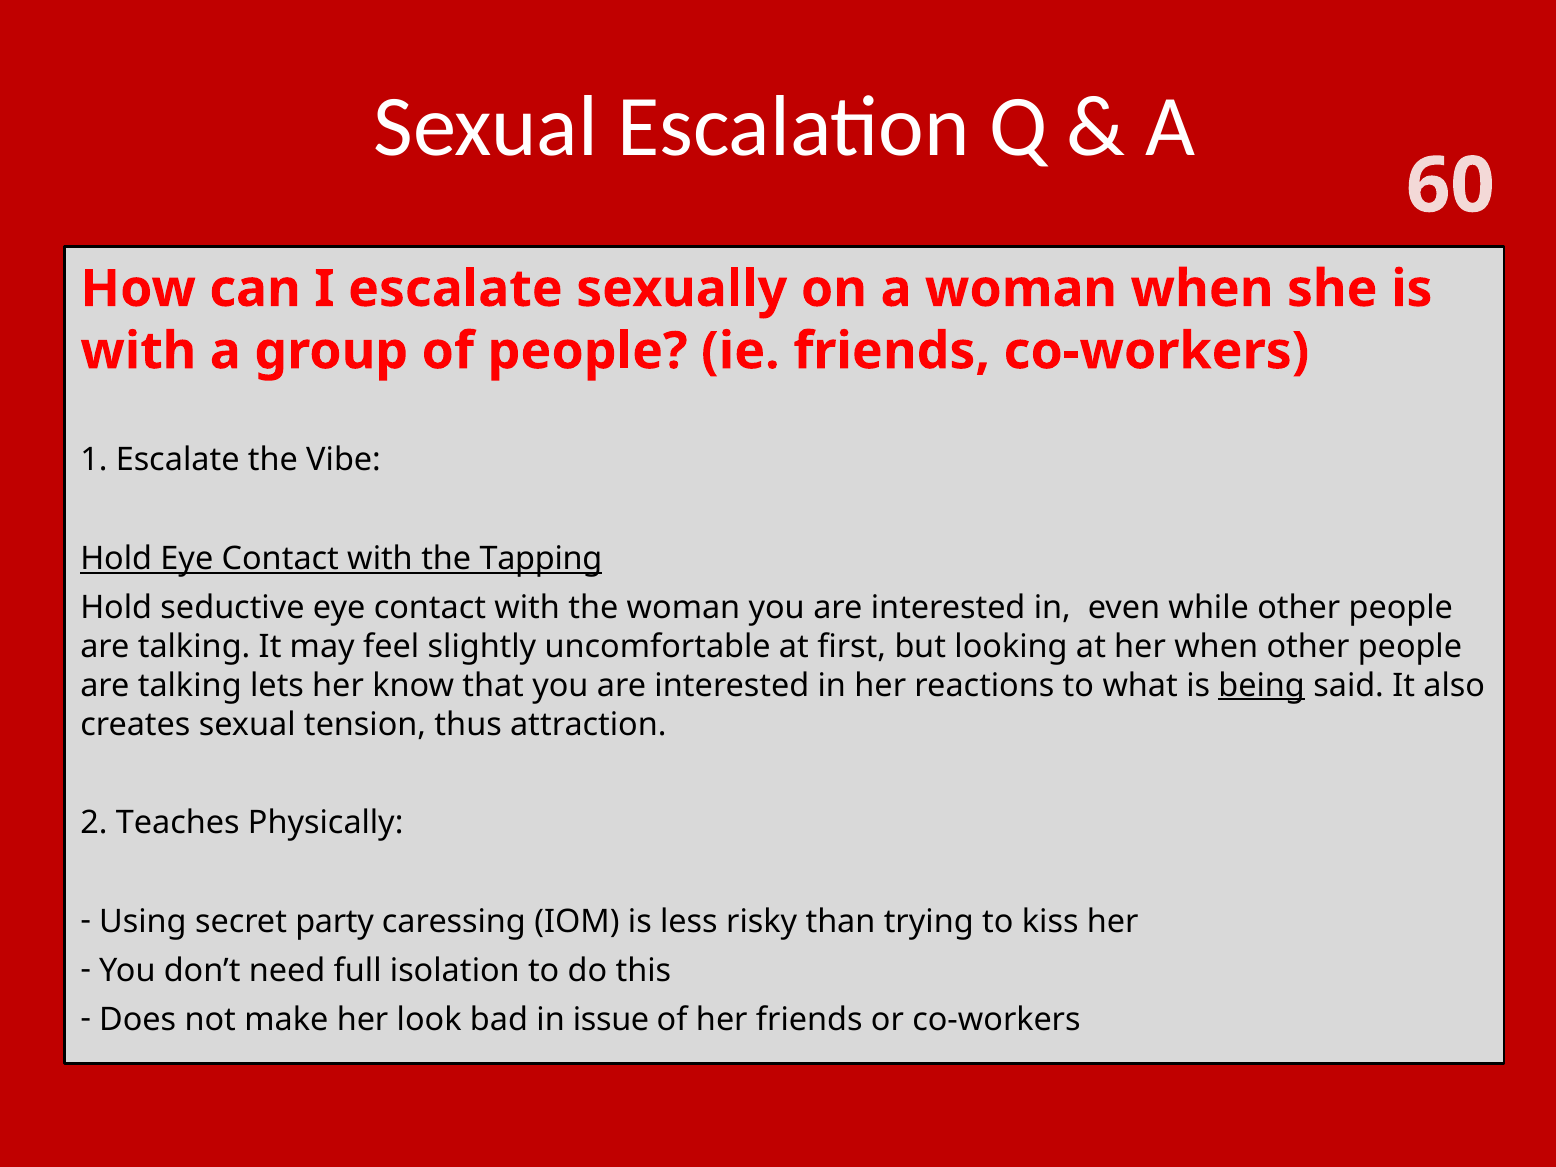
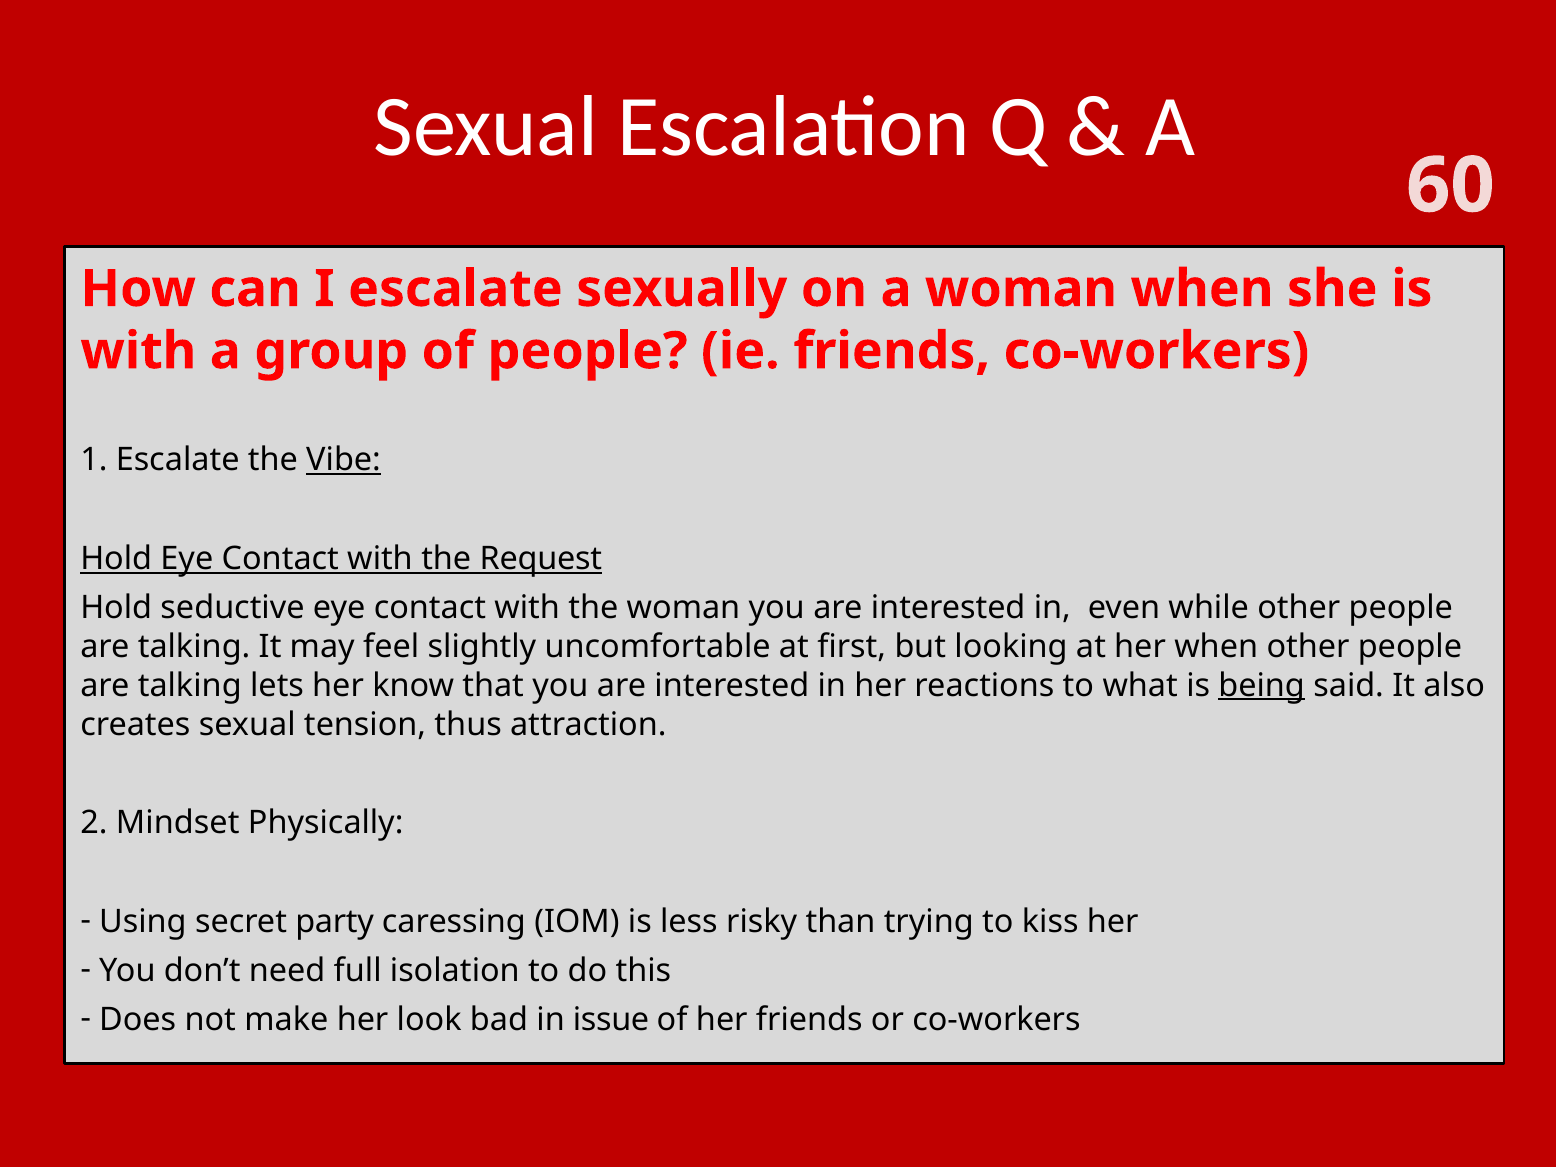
Vibe underline: none -> present
Tapping: Tapping -> Request
Teaches: Teaches -> Mindset
